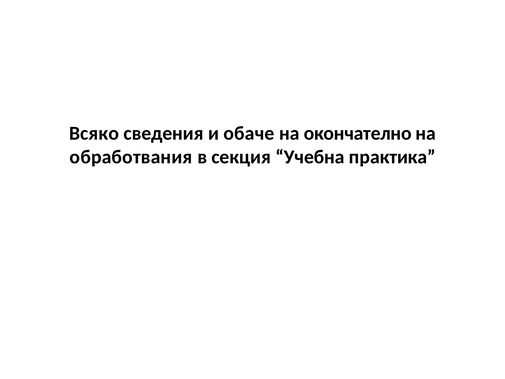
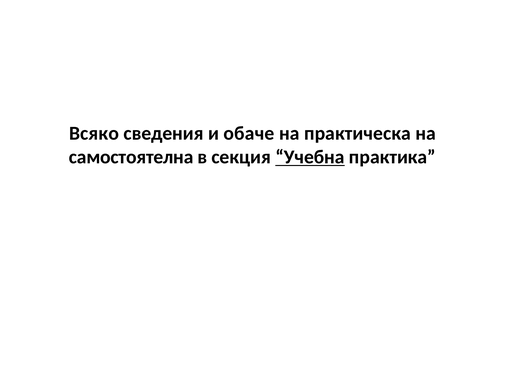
окончателно: окончателно -> практическа
обработвания: обработвания -> самостоятелна
Учебна underline: none -> present
